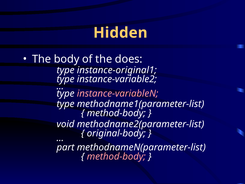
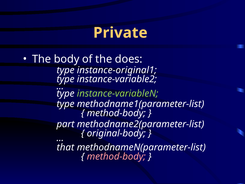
Hidden: Hidden -> Private
instance-variableN colour: pink -> light green
void: void -> part
part: part -> that
